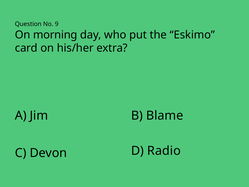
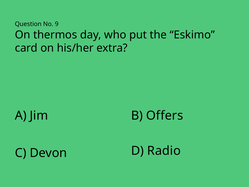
morning: morning -> thermos
Blame: Blame -> Offers
